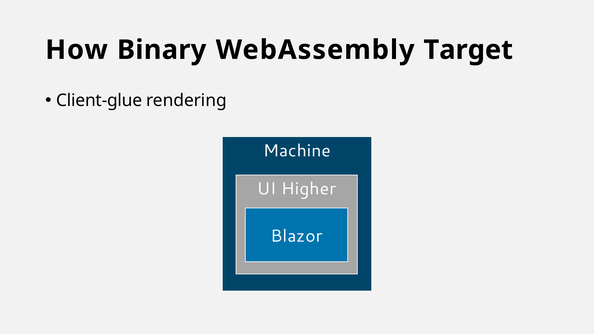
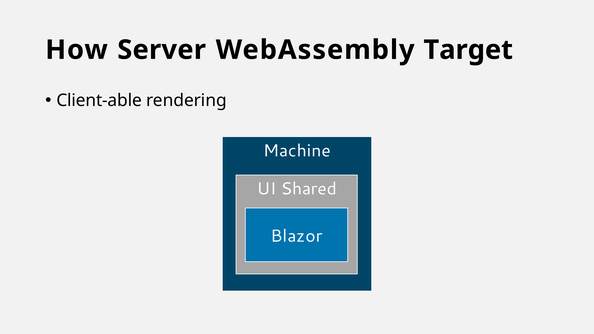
Binary: Binary -> Server
Client-glue: Client-glue -> Client-able
Higher: Higher -> Shared
